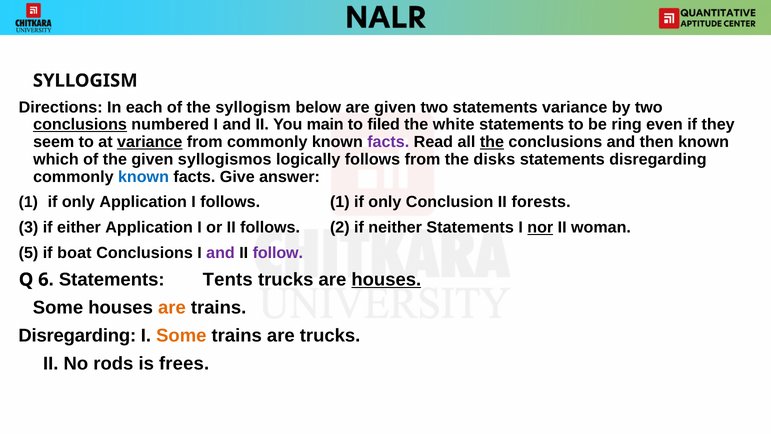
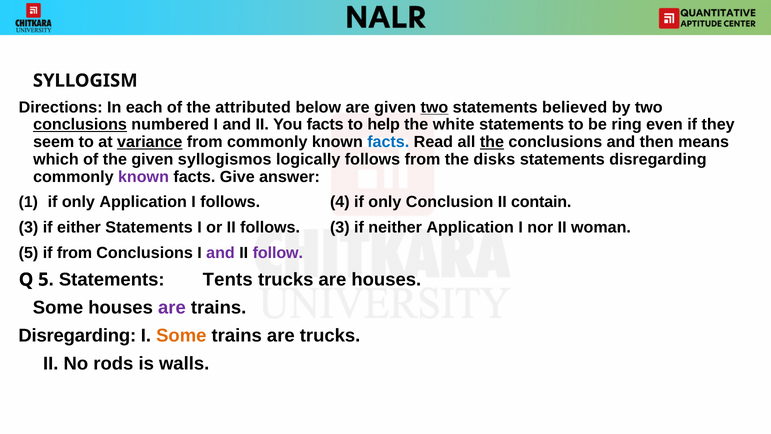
the syllogism: syllogism -> attributed
two at (434, 107) underline: none -> present
statements variance: variance -> believed
You main: main -> facts
filed: filed -> help
facts at (388, 142) colour: purple -> blue
then known: known -> means
known at (143, 177) colour: blue -> purple
follows 1: 1 -> 4
forests: forests -> contain
either Application: Application -> Statements
follows 2: 2 -> 3
neither Statements: Statements -> Application
nor underline: present -> none
if boat: boat -> from
Q 6: 6 -> 5
houses at (386, 279) underline: present -> none
are at (172, 307) colour: orange -> purple
frees: frees -> walls
